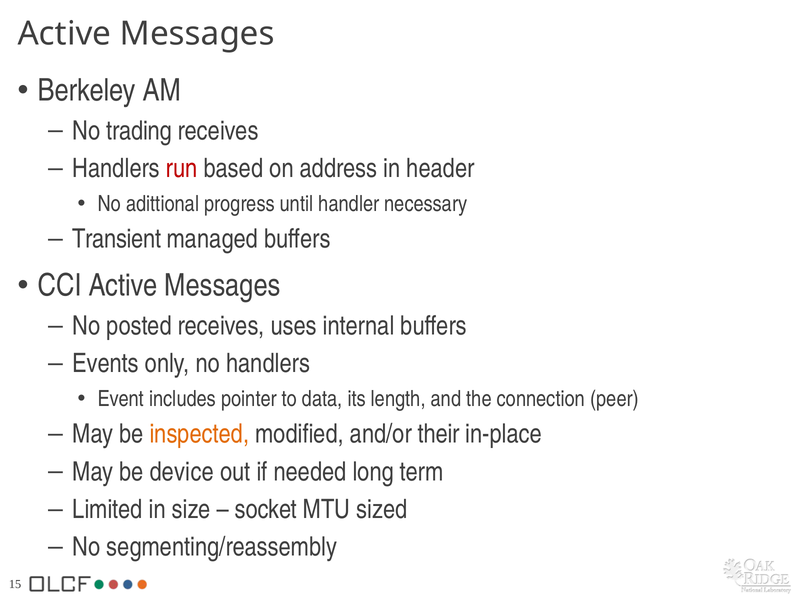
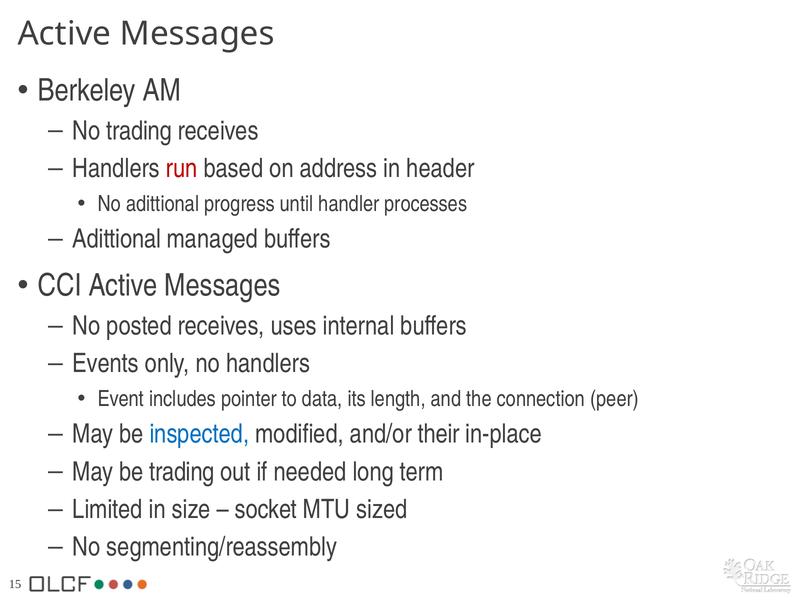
necessary: necessary -> processes
Transient at (117, 239): Transient -> Adittional
inspected colour: orange -> blue
be device: device -> trading
